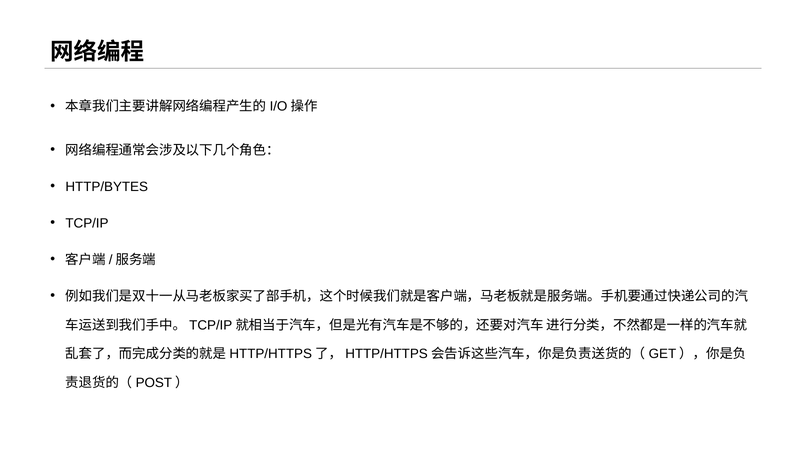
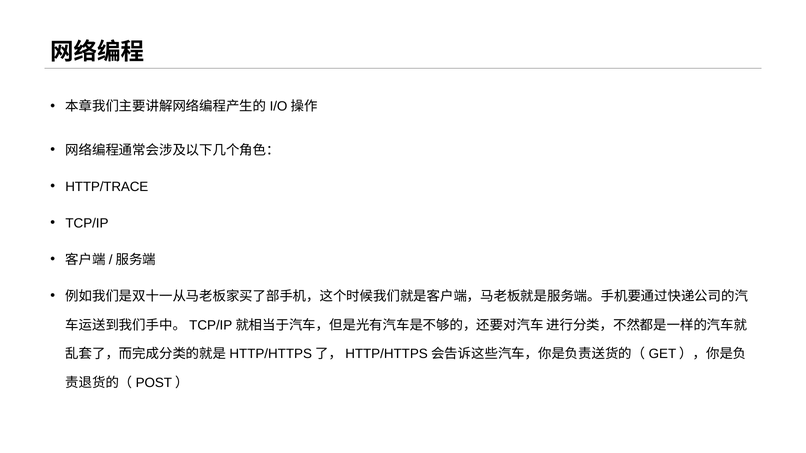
HTTP/BYTES: HTTP/BYTES -> HTTP/TRACE
